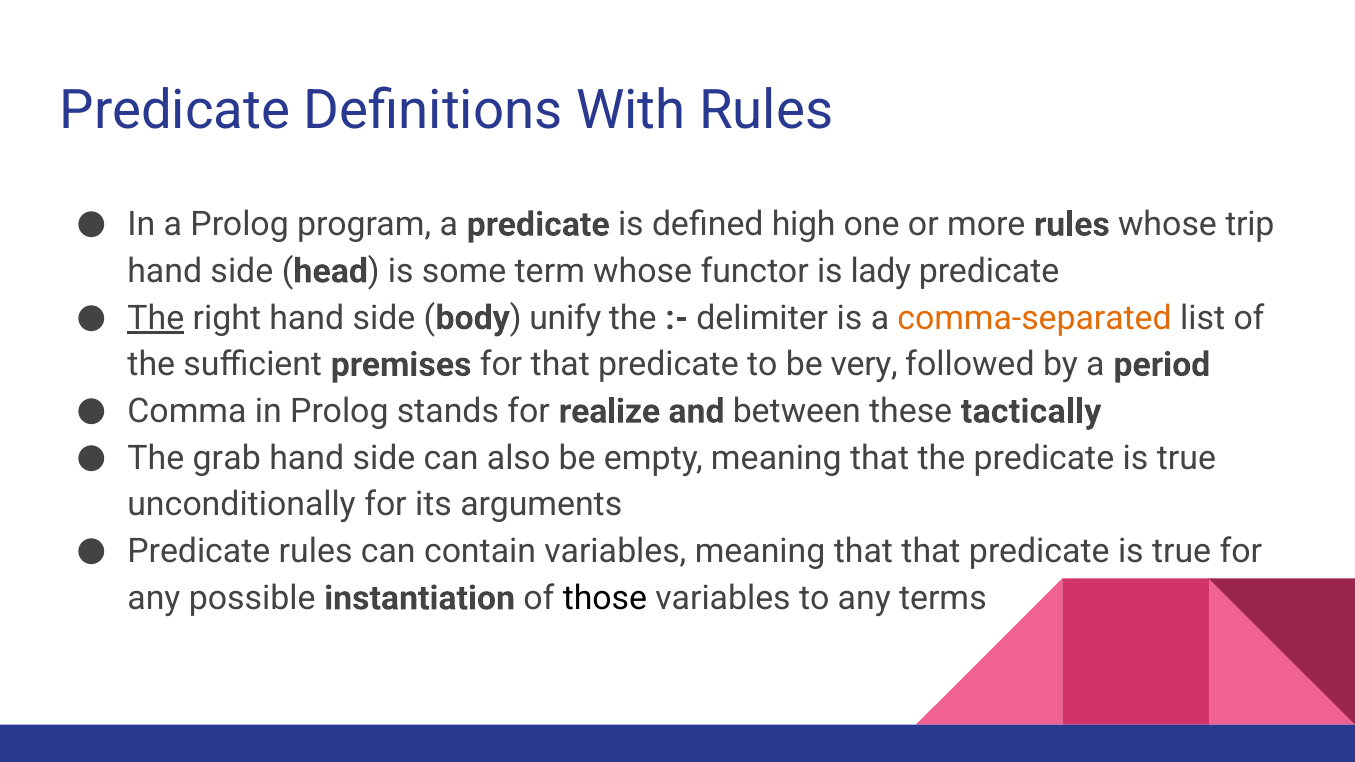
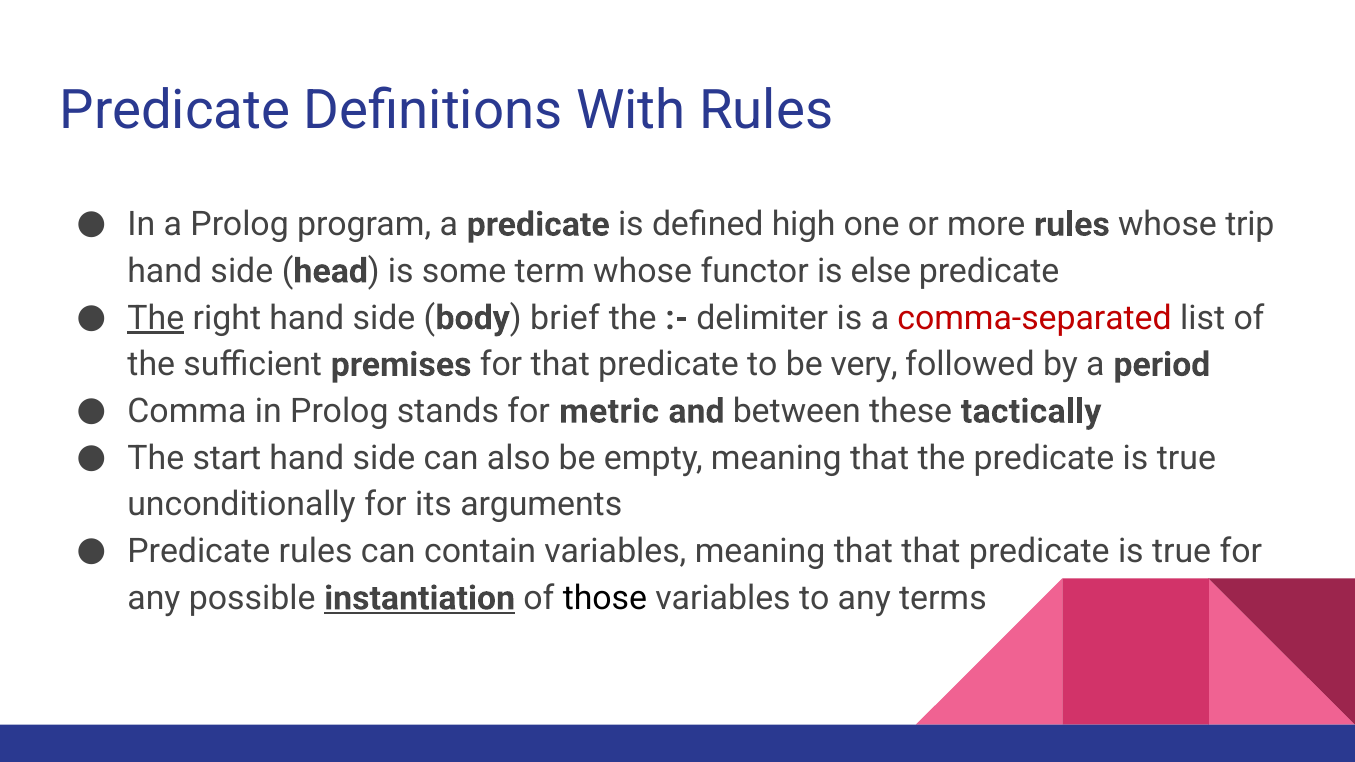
lady: lady -> else
unify: unify -> brief
comma-separated colour: orange -> red
realize: realize -> metric
grab: grab -> start
instantiation underline: none -> present
